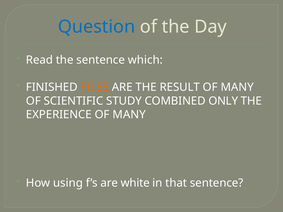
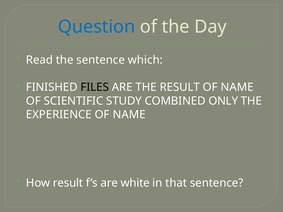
FILES colour: orange -> black
RESULT OF MANY: MANY -> NAME
EXPERIENCE OF MANY: MANY -> NAME
How using: using -> result
